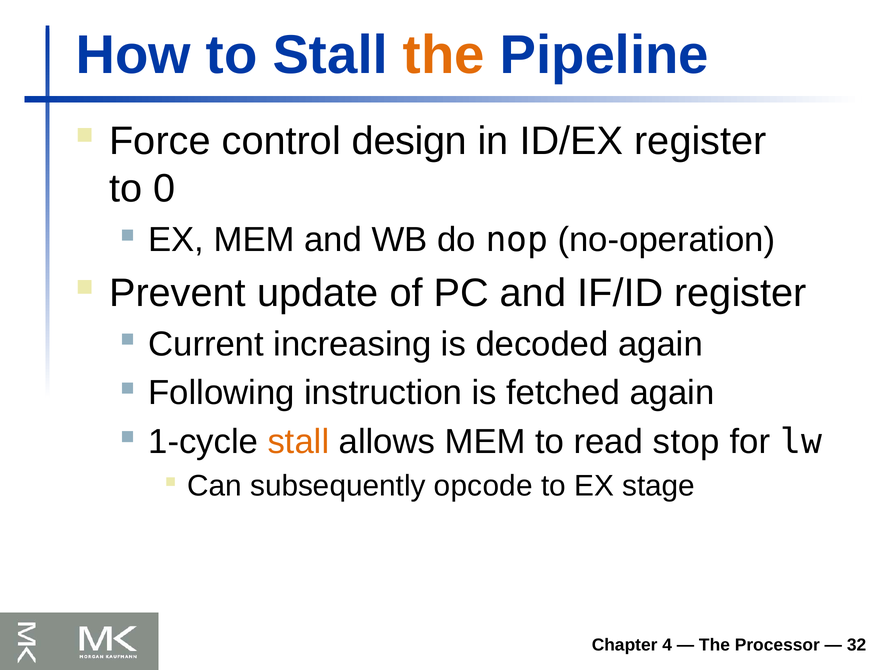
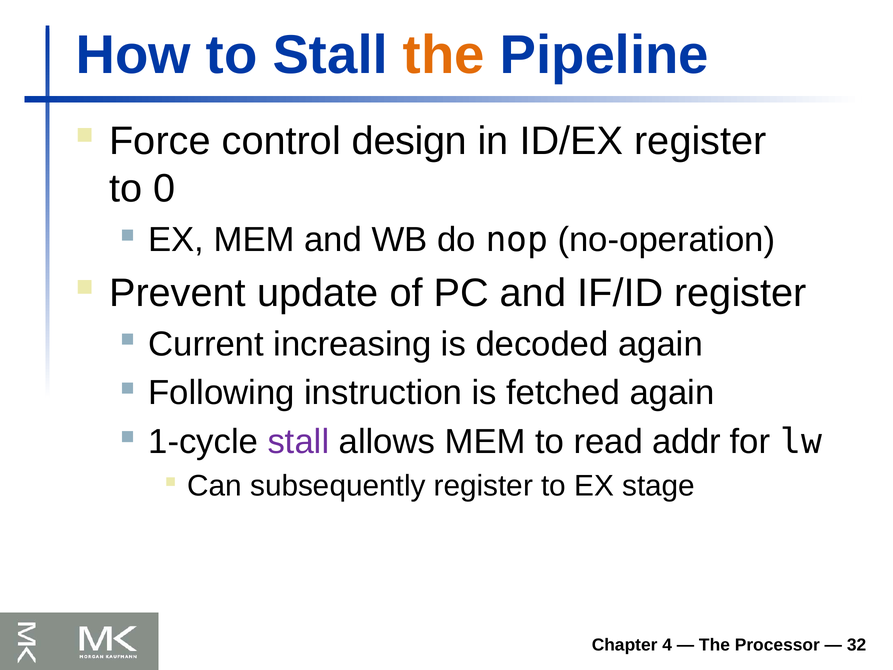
stall at (298, 441) colour: orange -> purple
stop: stop -> addr
subsequently opcode: opcode -> register
